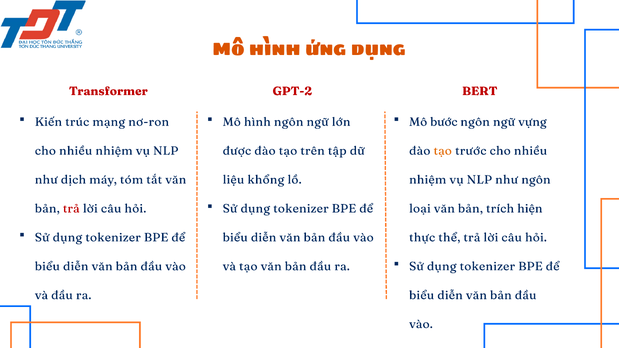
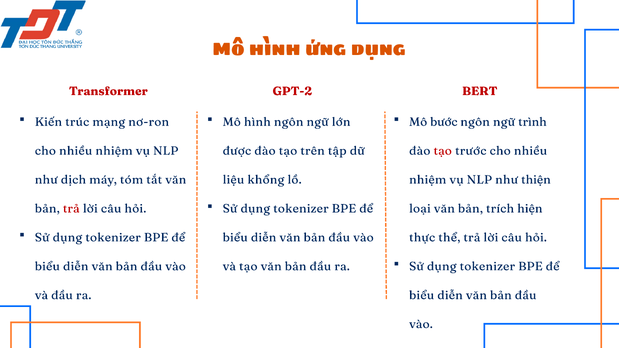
vựng: vựng -> trình
tạo at (443, 151) colour: orange -> red
như ngôn: ngôn -> thiện
